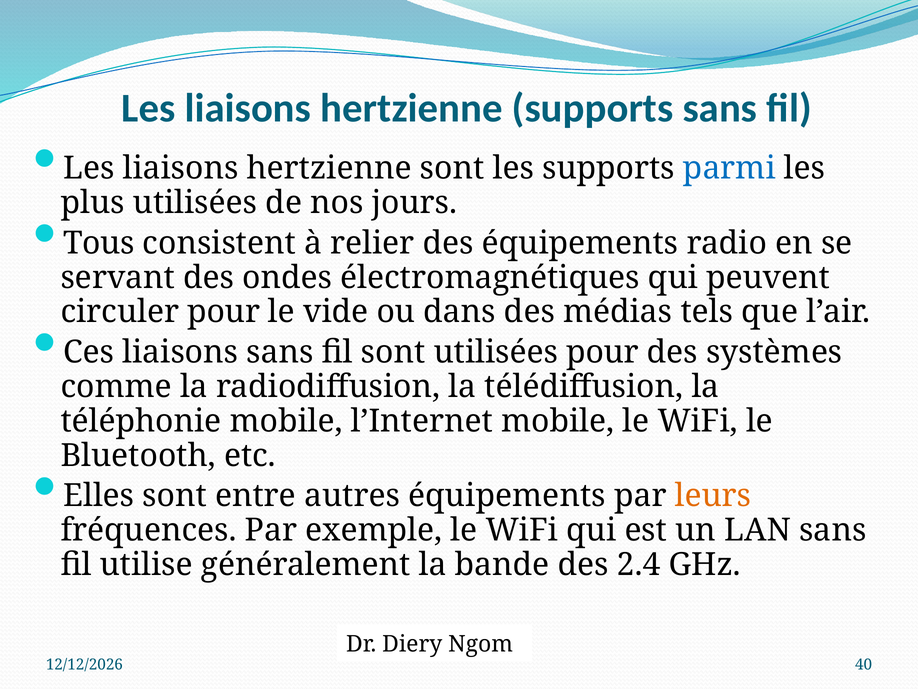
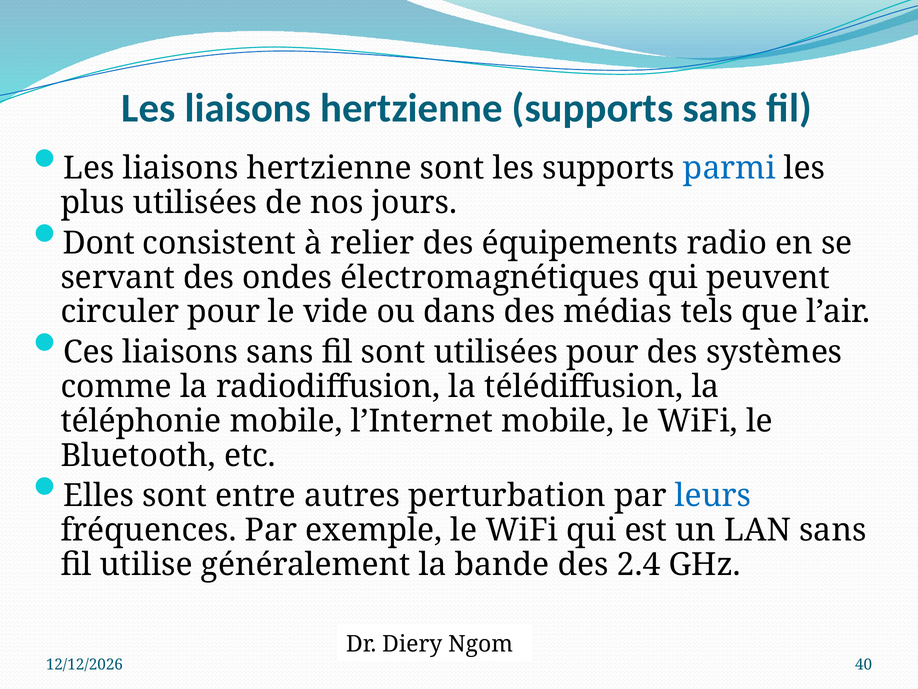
Tous: Tous -> Dont
autres équipements: équipements -> perturbation
leurs colour: orange -> blue
